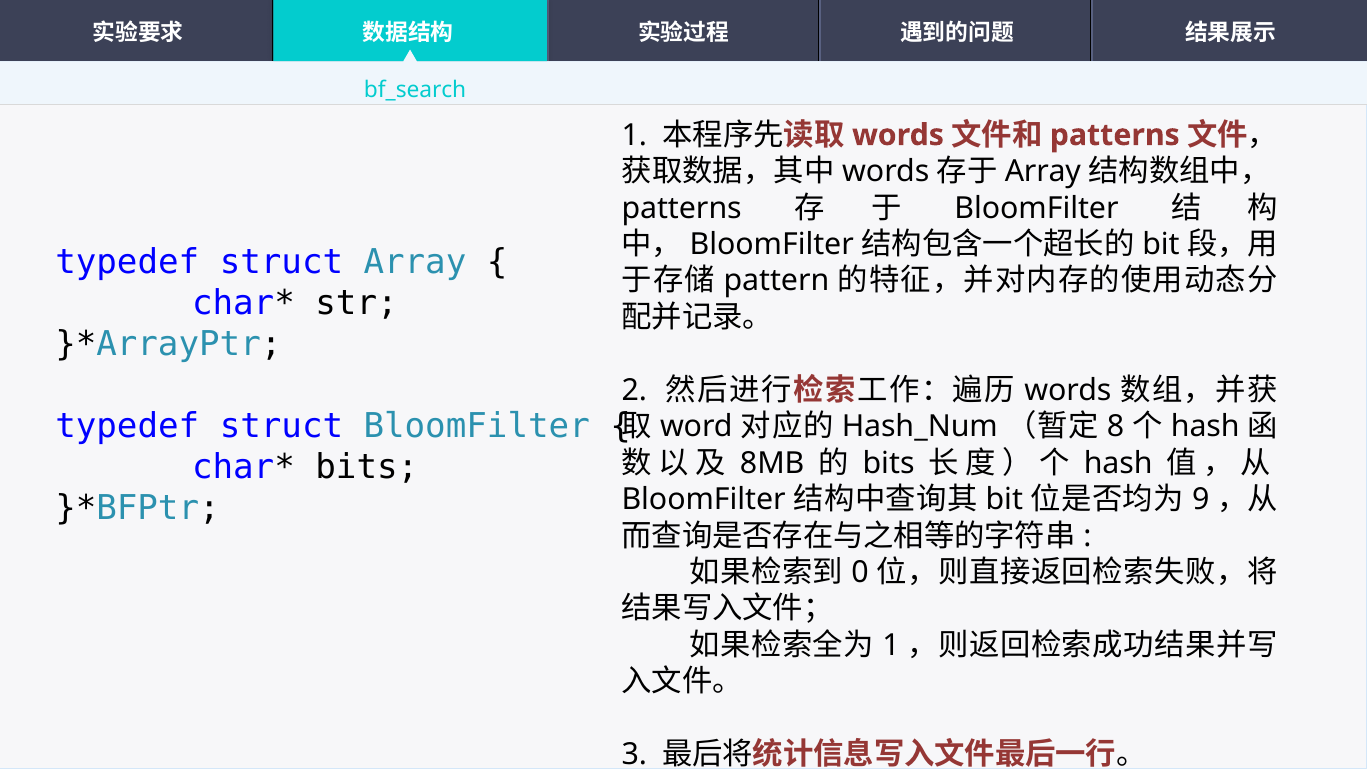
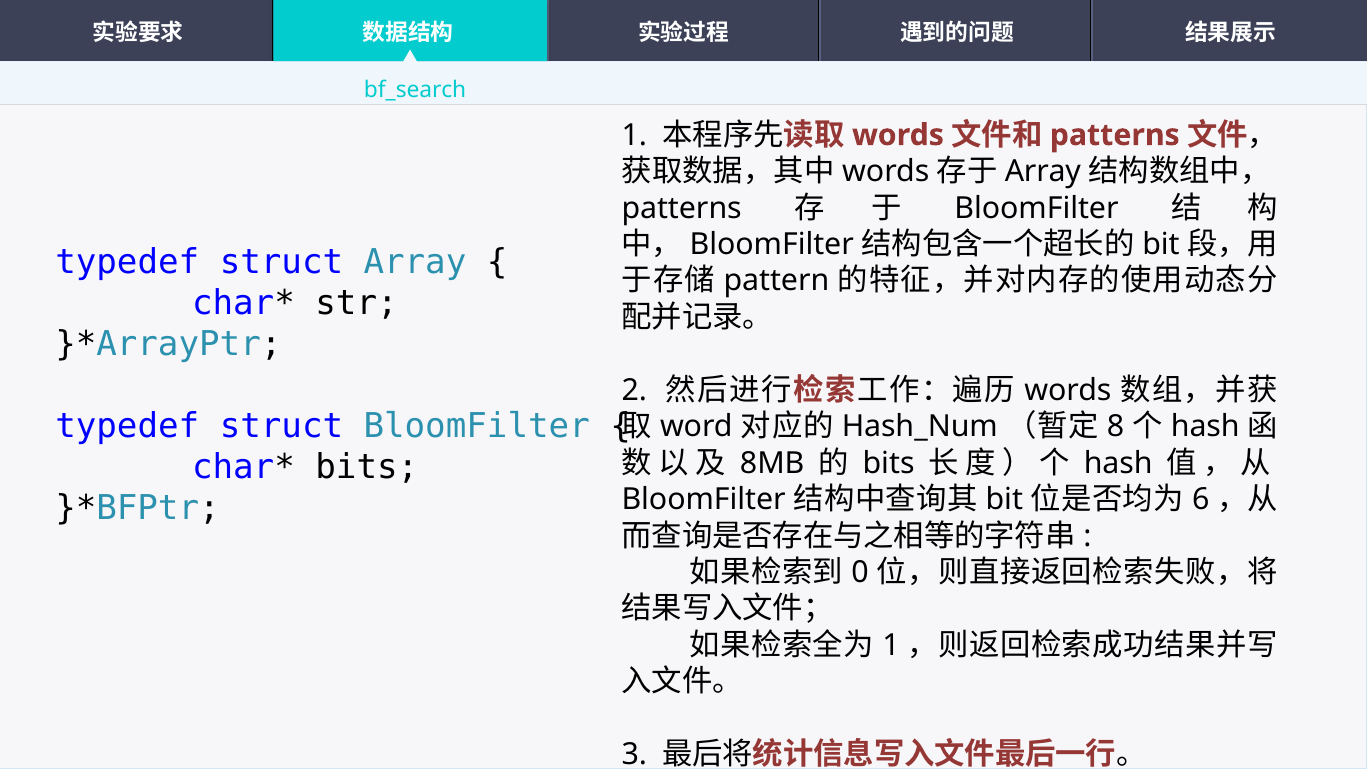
9: 9 -> 6
